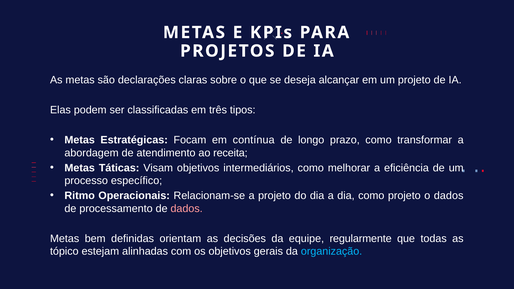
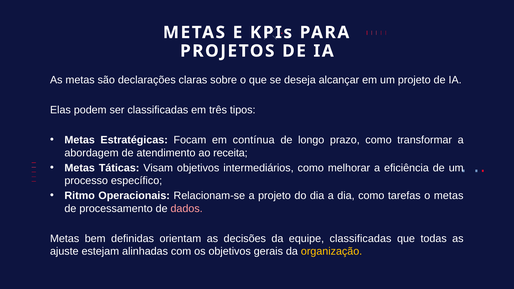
como projeto: projeto -> tarefas
o dados: dados -> metas
equipe regularmente: regularmente -> classificadas
tópico: tópico -> ajuste
organização colour: light blue -> yellow
